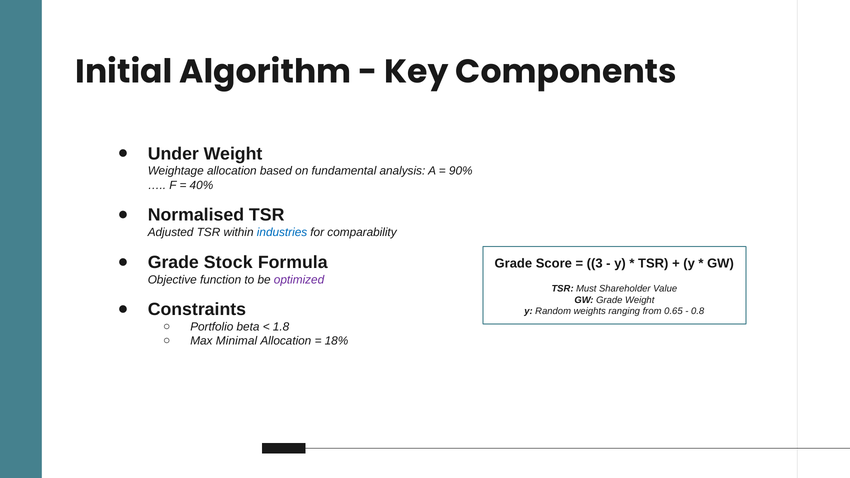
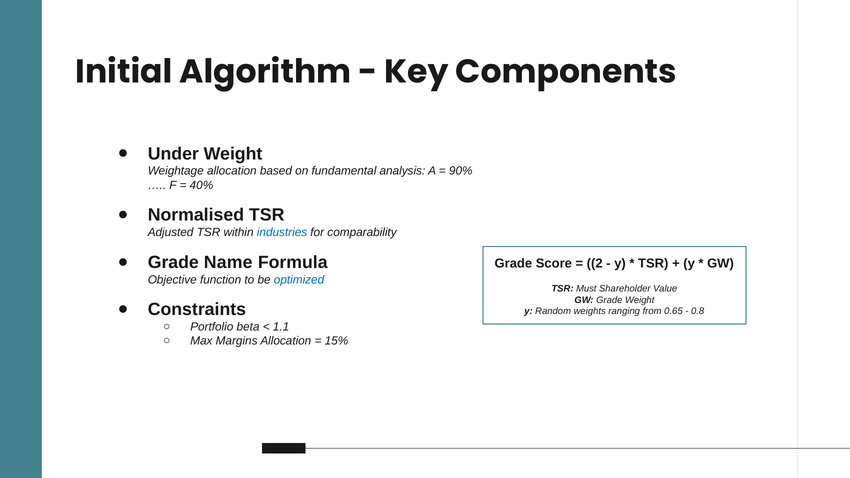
Stock: Stock -> Name
3: 3 -> 2
optimized colour: purple -> blue
1.8: 1.8 -> 1.1
Minimal: Minimal -> Margins
18%: 18% -> 15%
